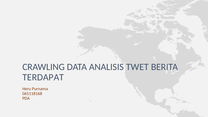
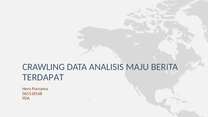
TWET: TWET -> MAJU
